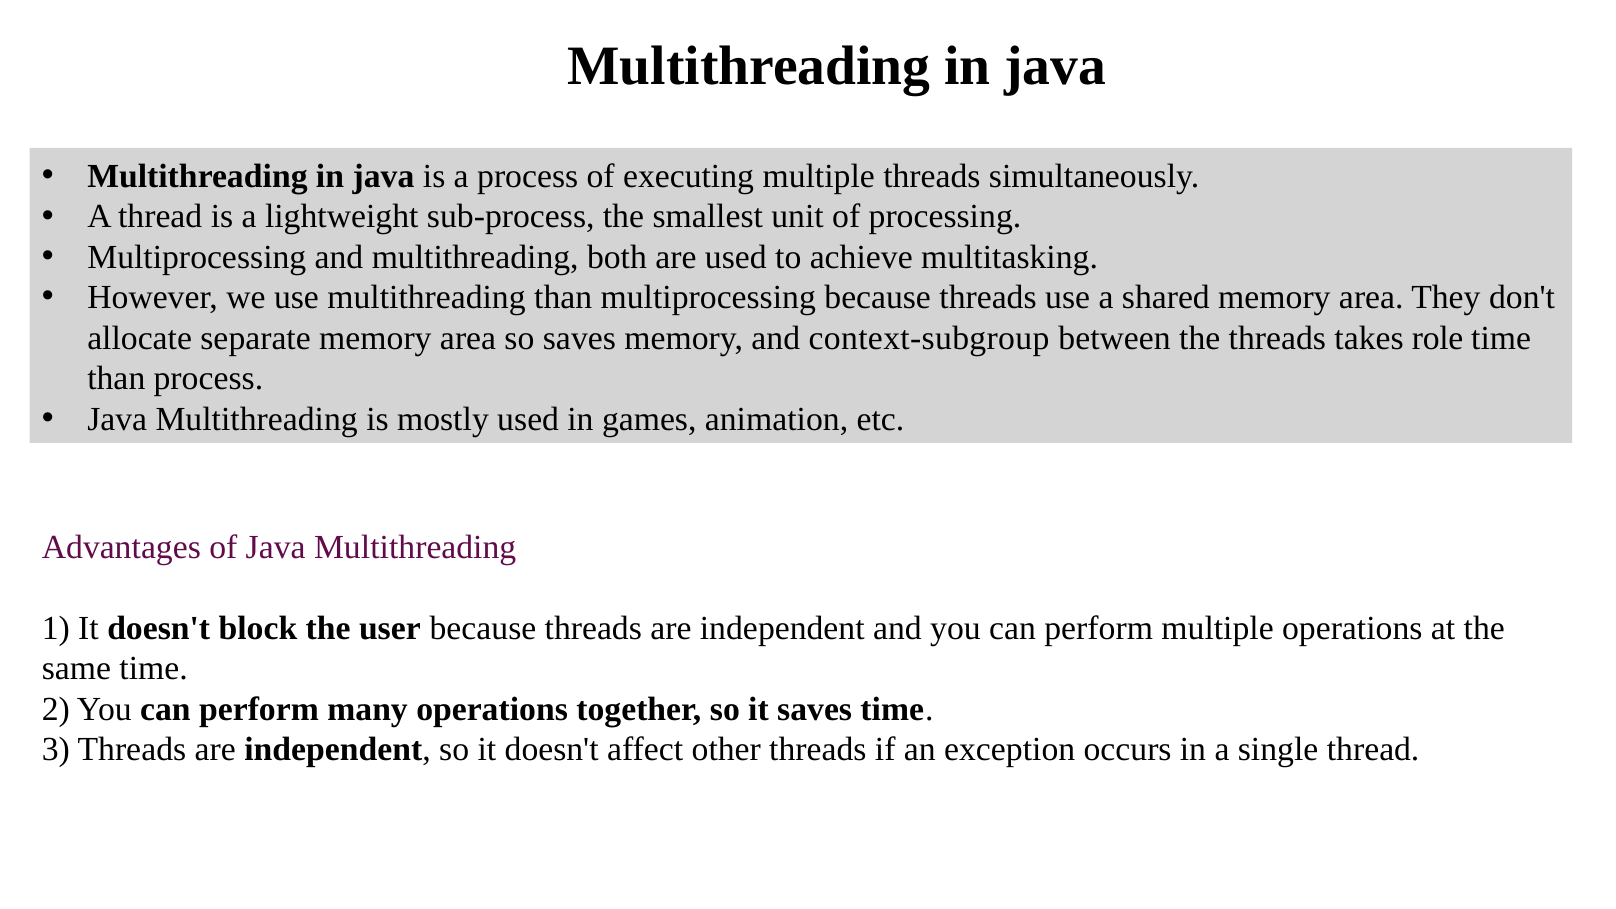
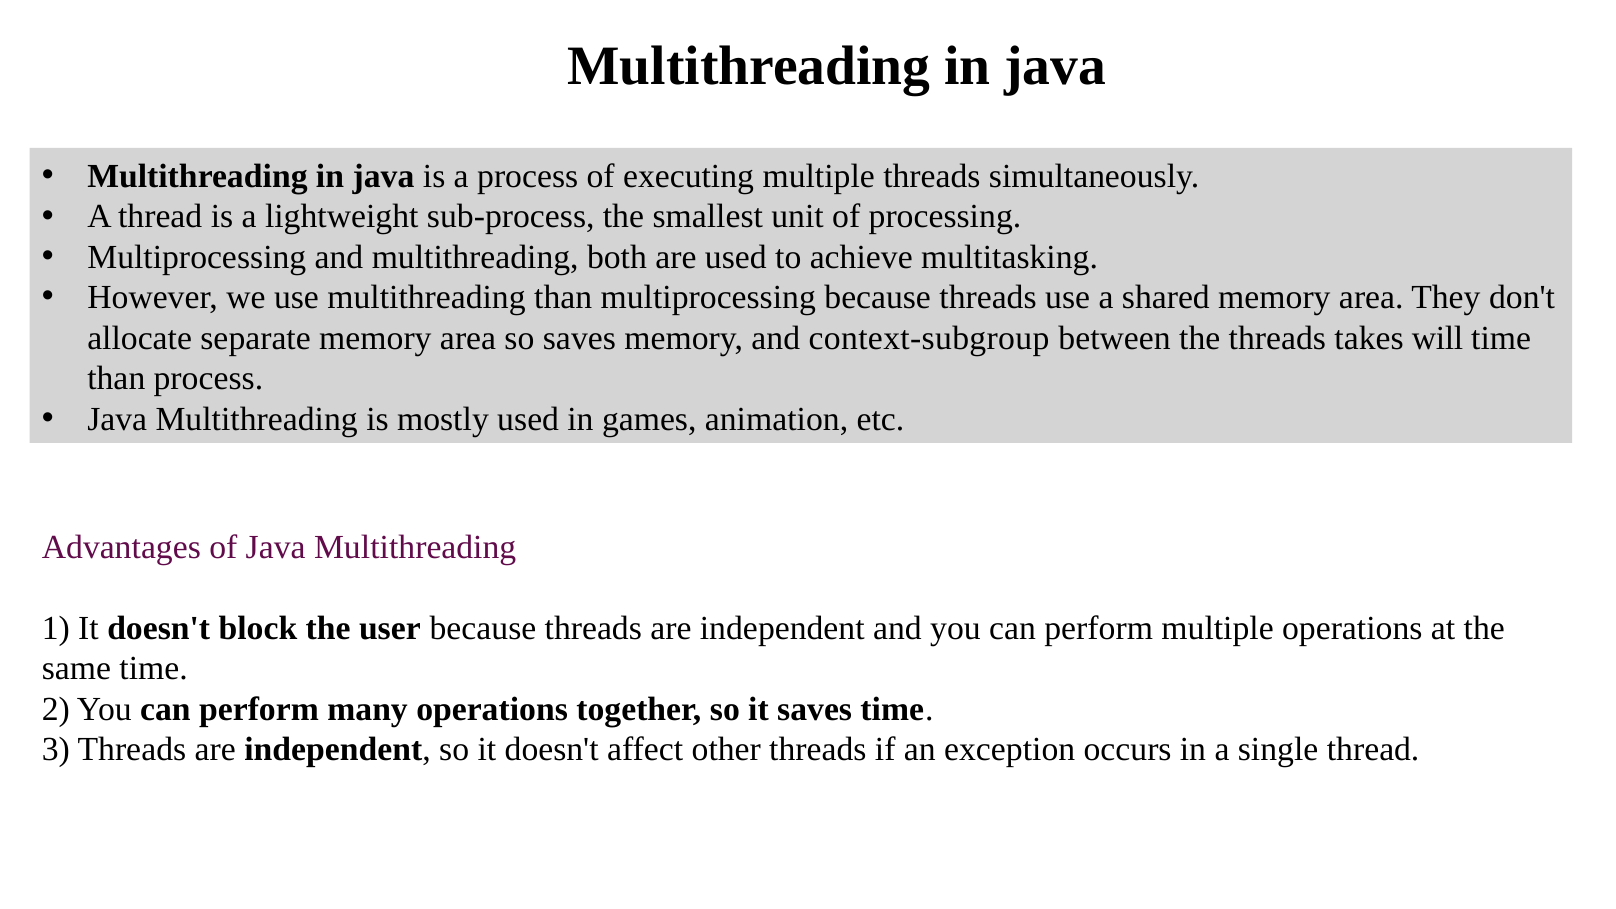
role: role -> will
